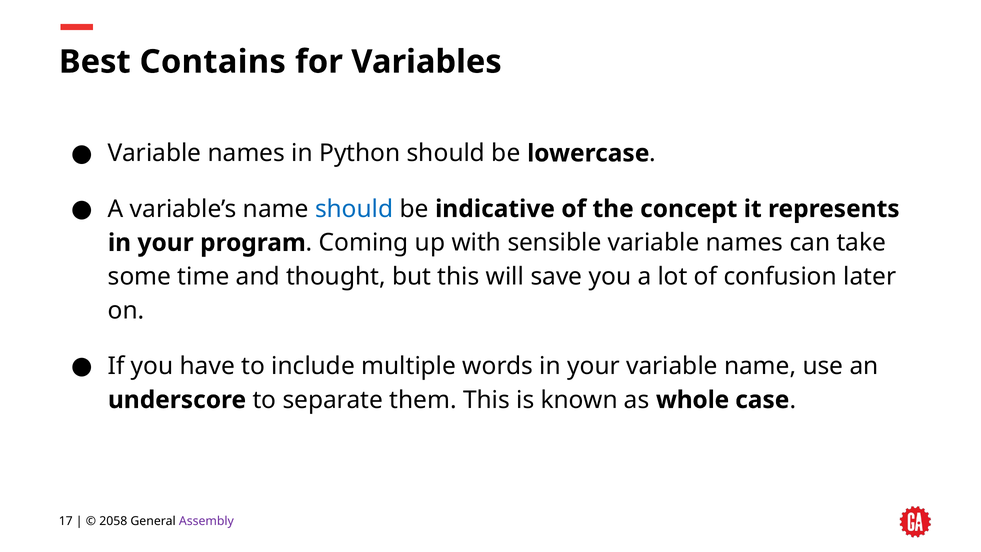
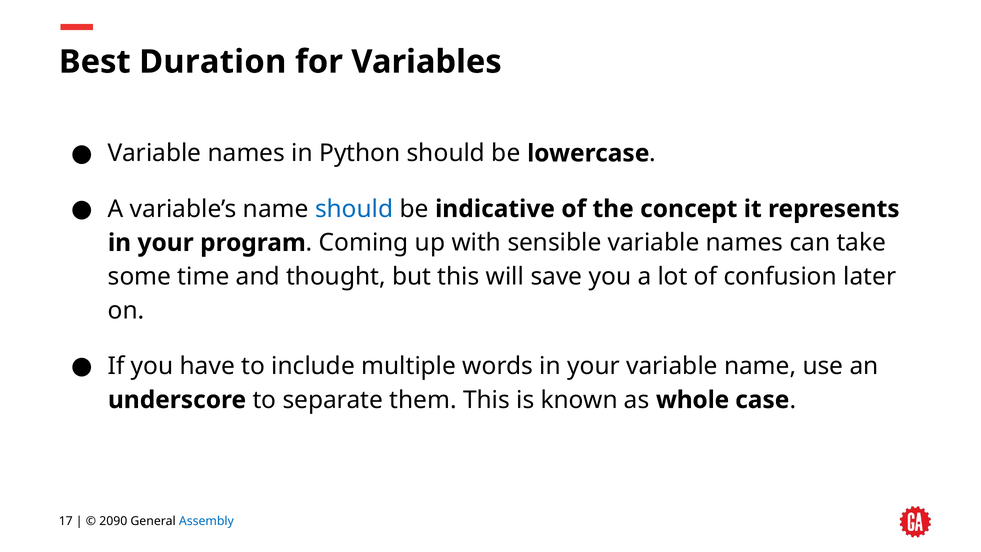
Contains: Contains -> Duration
2058: 2058 -> 2090
Assembly colour: purple -> blue
